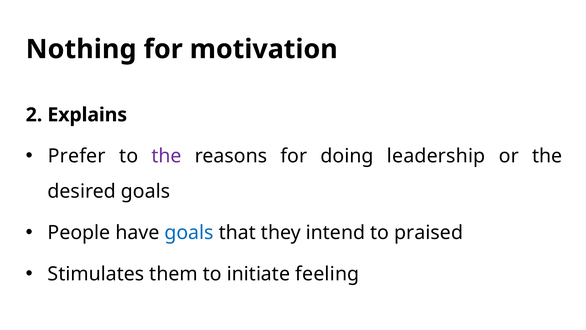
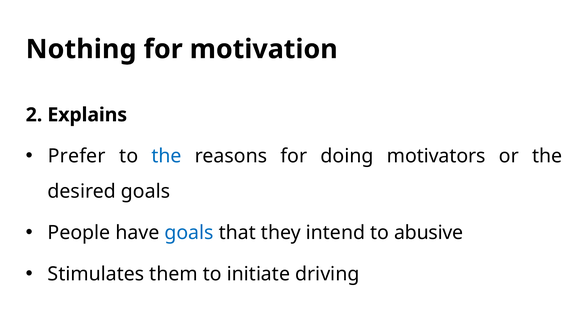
the at (167, 156) colour: purple -> blue
leadership: leadership -> motivators
praised: praised -> abusive
feeling: feeling -> driving
